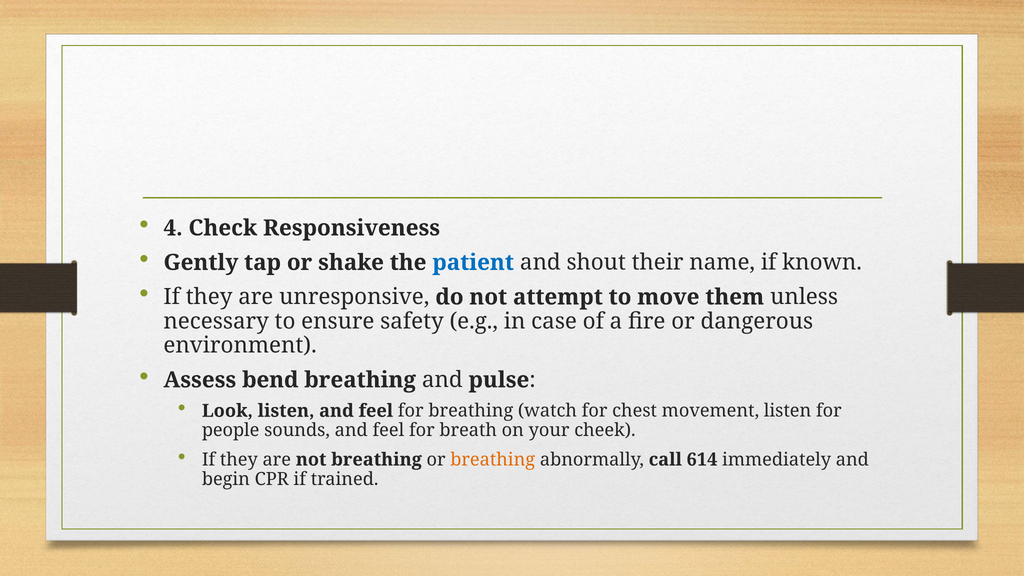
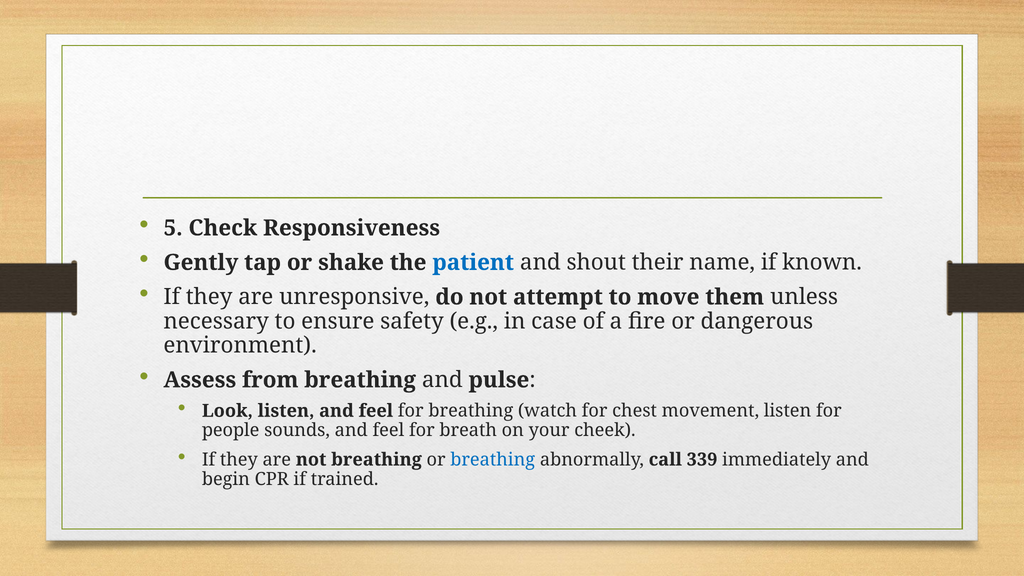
4: 4 -> 5
bend: bend -> from
breathing at (493, 460) colour: orange -> blue
614: 614 -> 339
